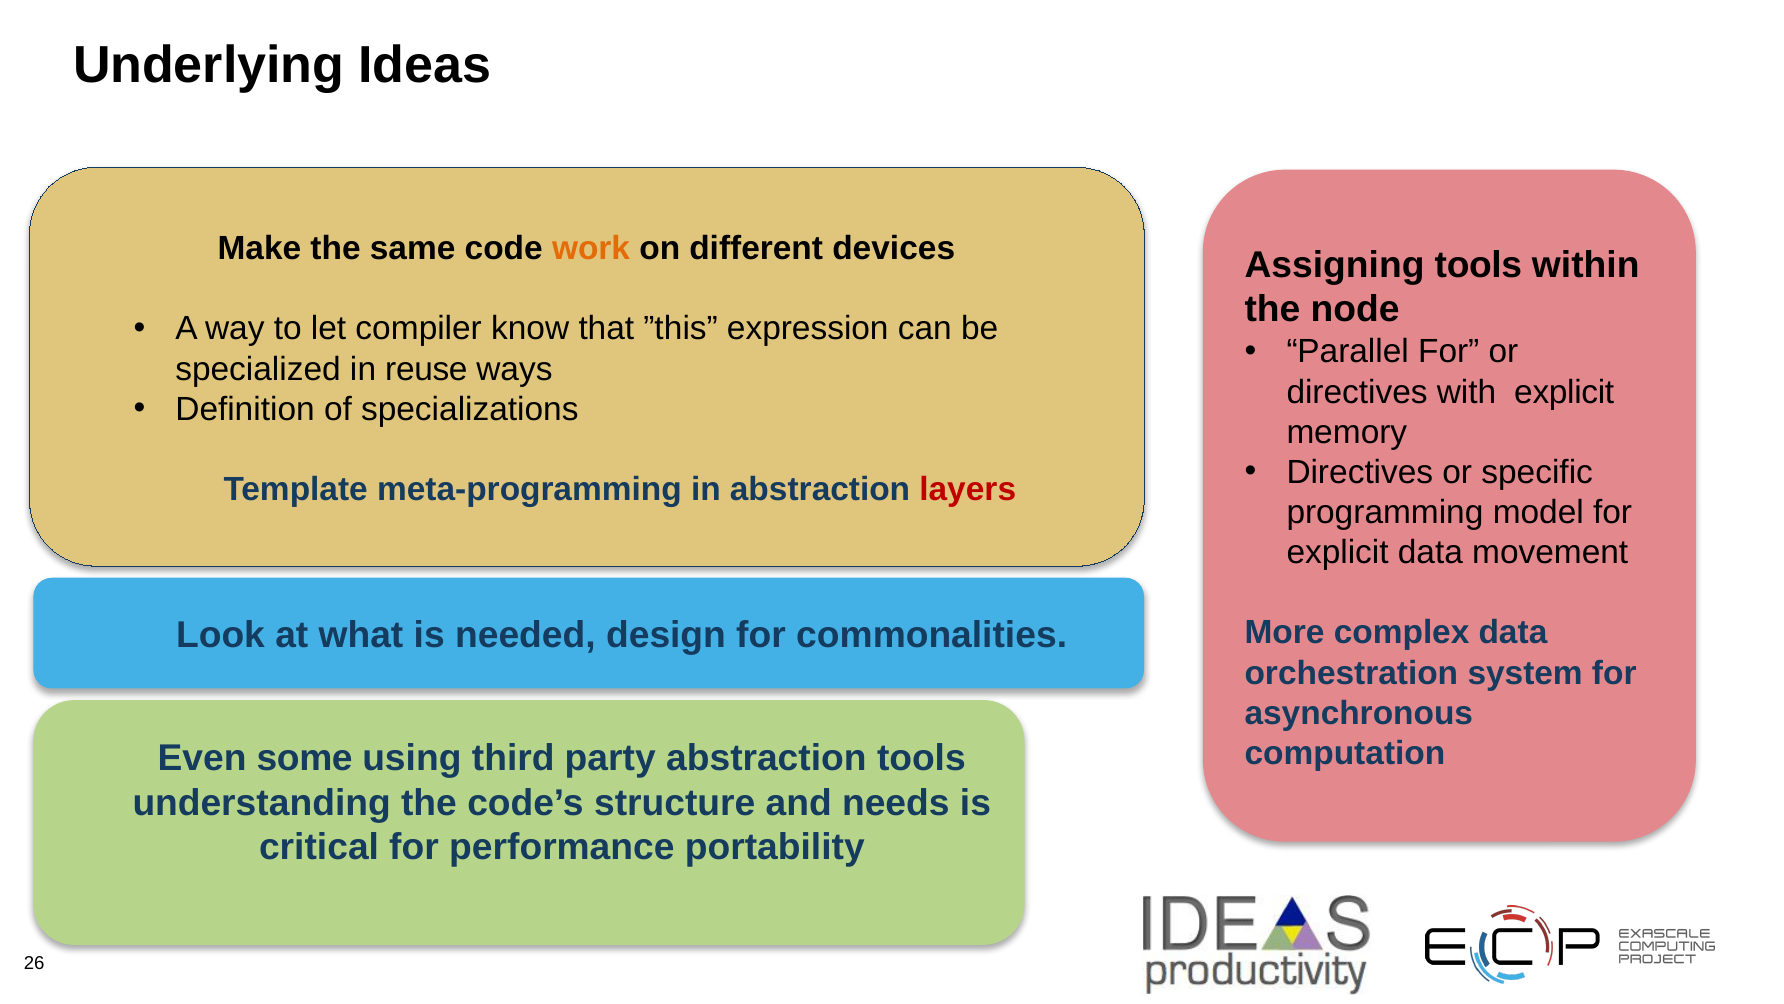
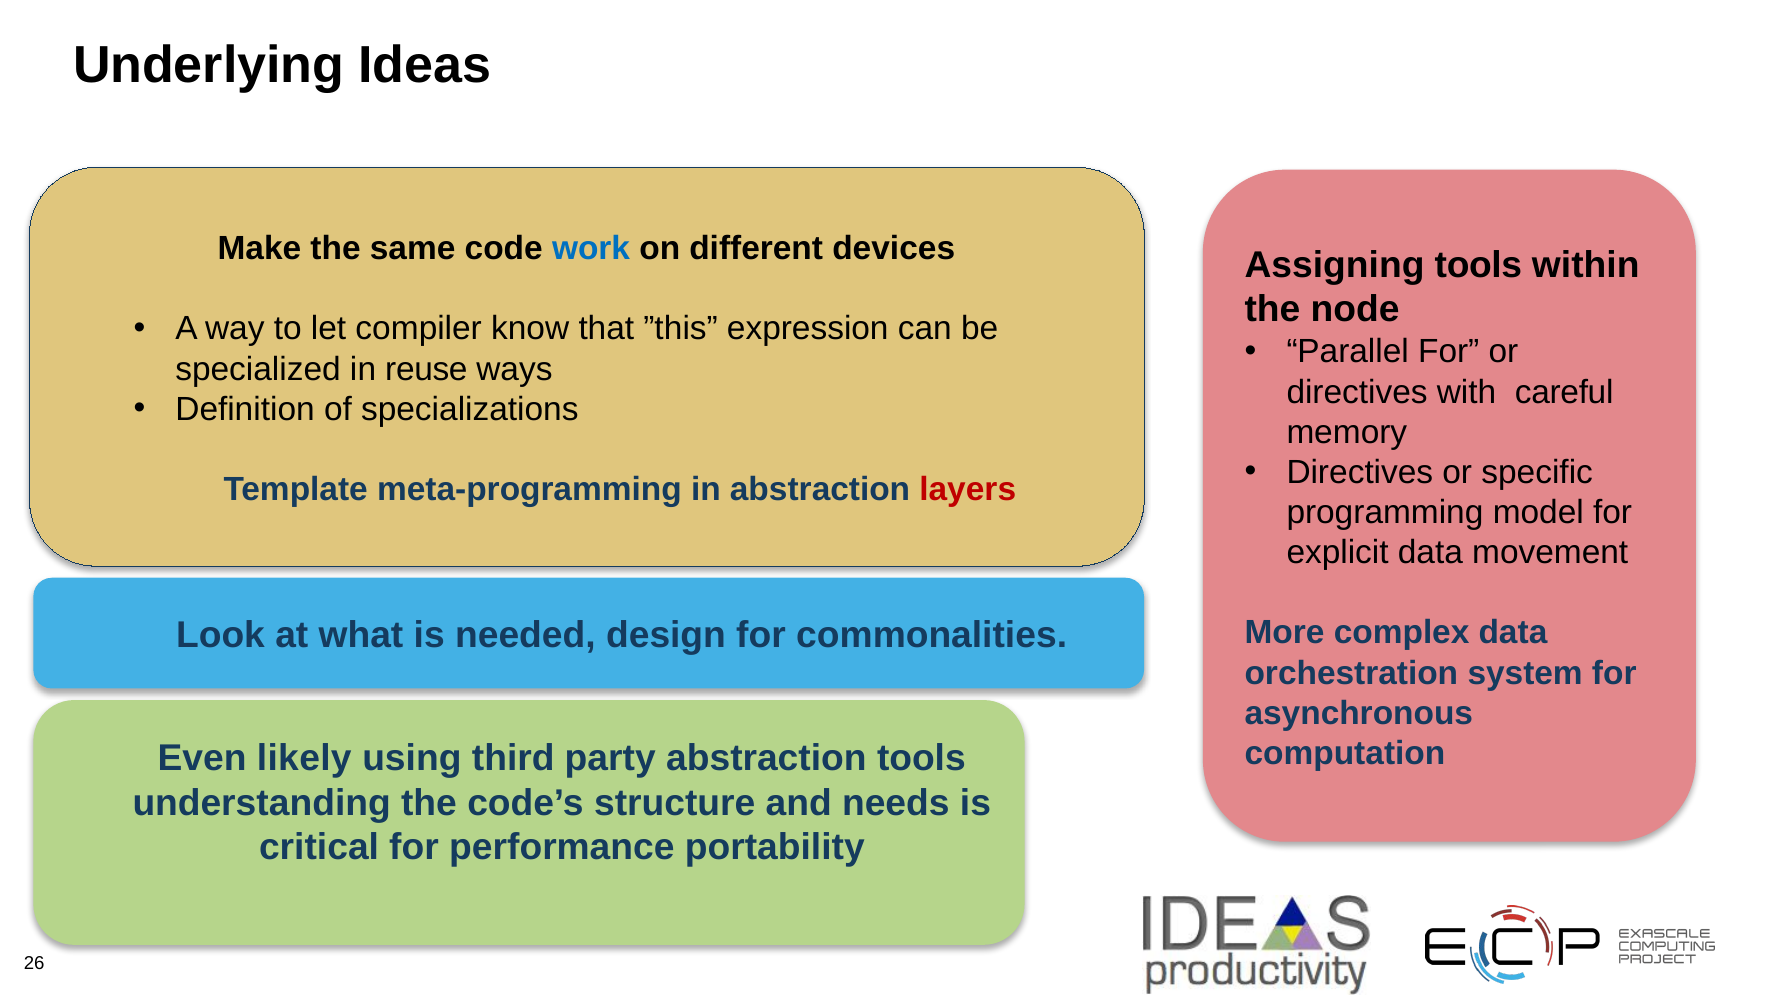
work colour: orange -> blue
with explicit: explicit -> careful
some: some -> likely
